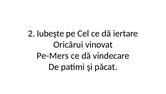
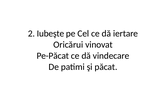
Pe-Mers: Pe-Mers -> Pe-Păcat
